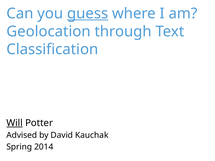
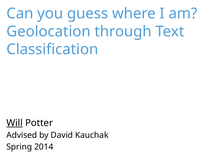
guess underline: present -> none
